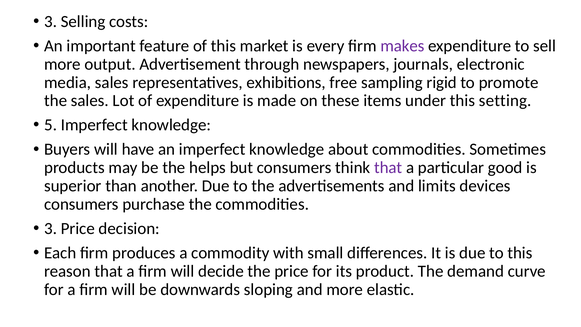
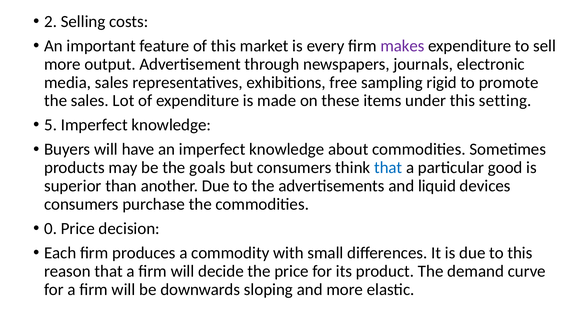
3 at (51, 22): 3 -> 2
helps: helps -> goals
that at (388, 168) colour: purple -> blue
limits: limits -> liquid
3 at (51, 228): 3 -> 0
